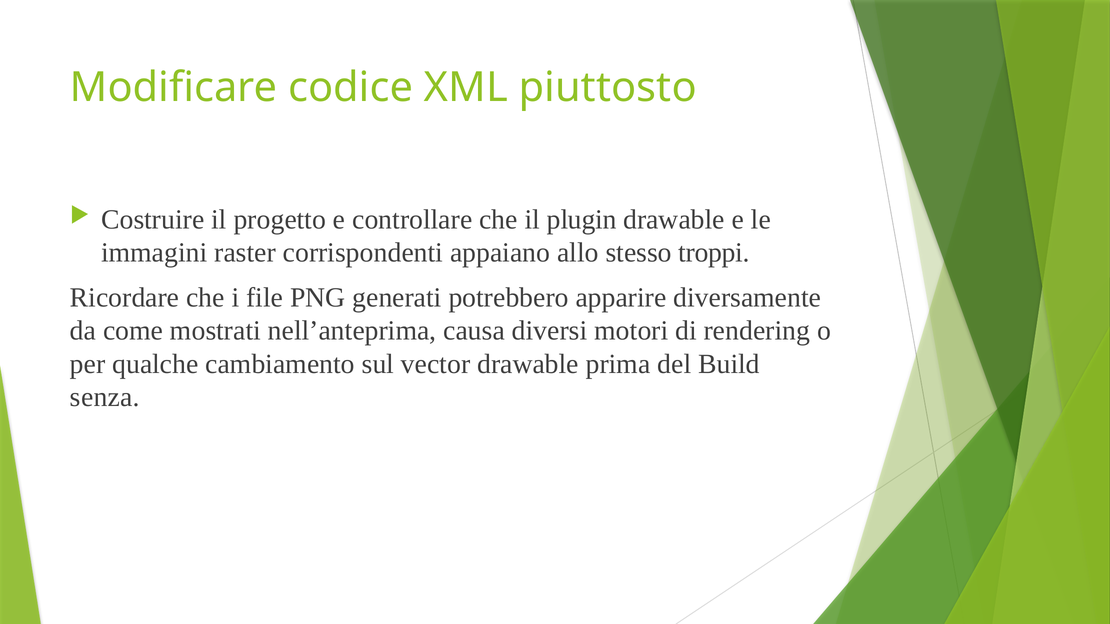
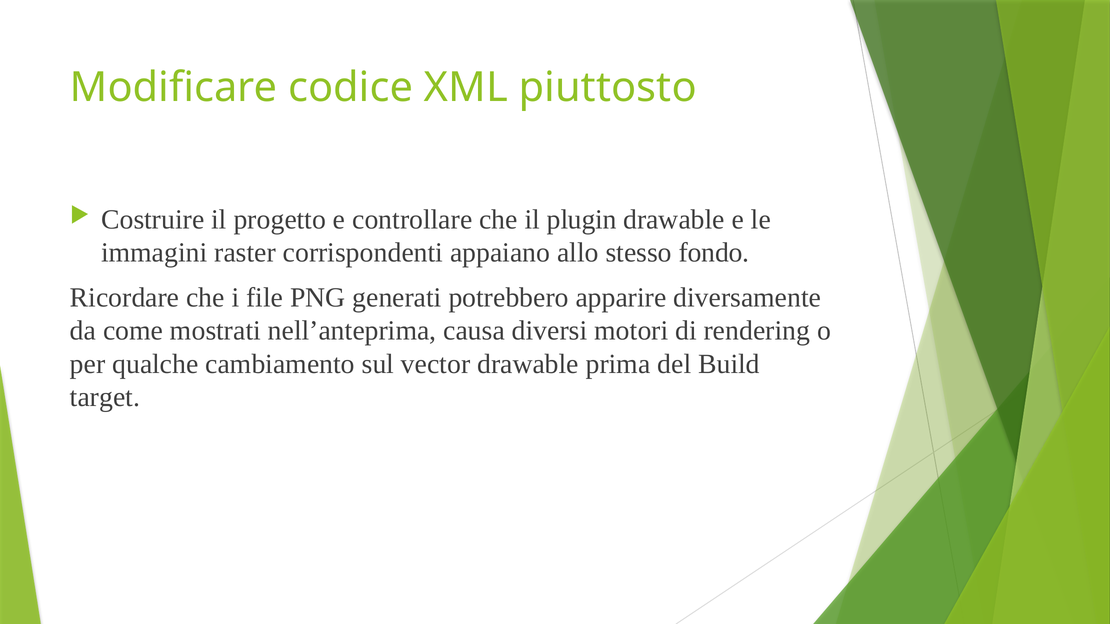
troppi: troppi -> fondo
senza: senza -> target
